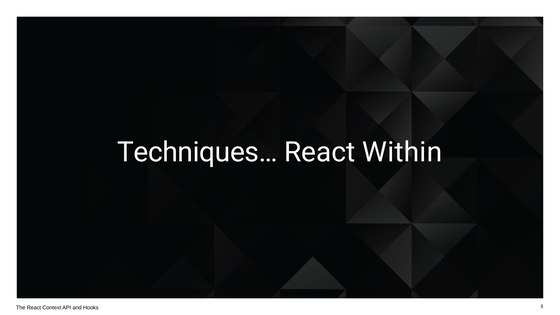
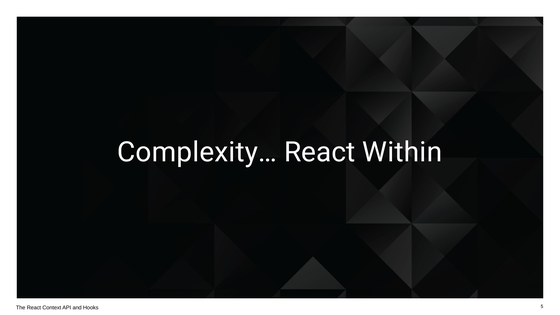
Techniques…: Techniques… -> Complexity…
